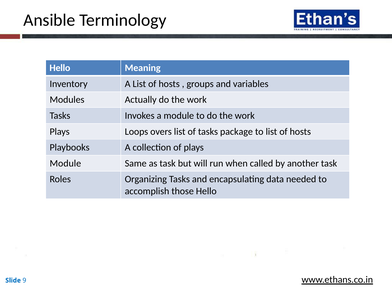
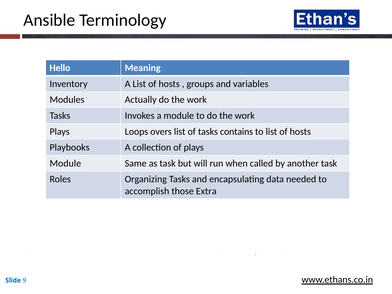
package: package -> contains
those Hello: Hello -> Extra
